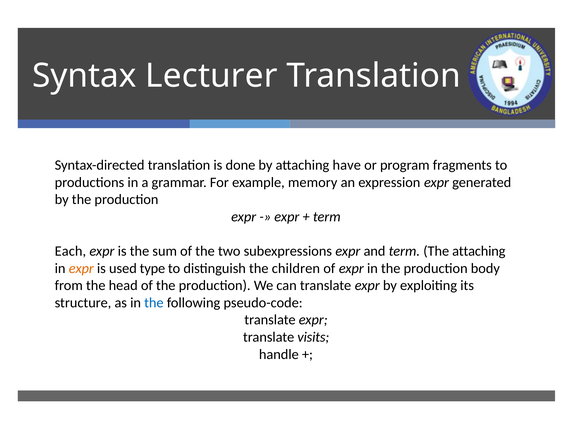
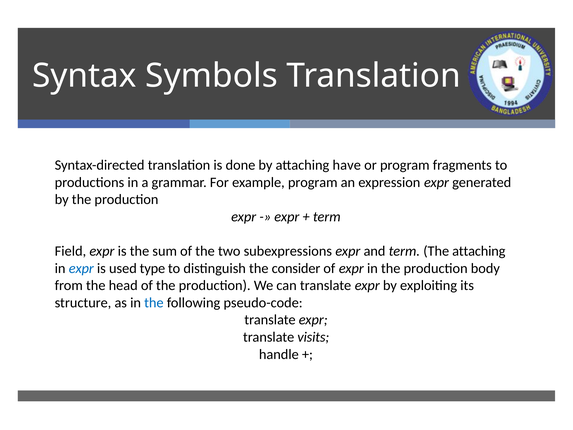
Lecturer: Lecturer -> Symbols
example memory: memory -> program
Each: Each -> Field
expr at (81, 268) colour: orange -> blue
children: children -> consider
